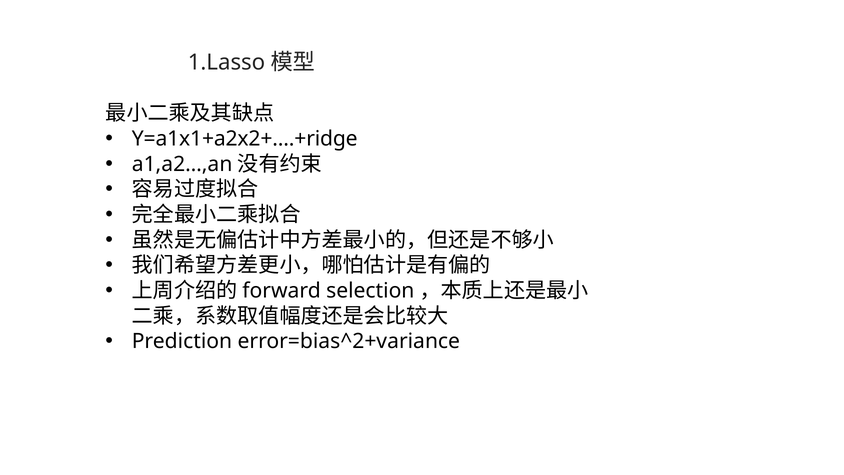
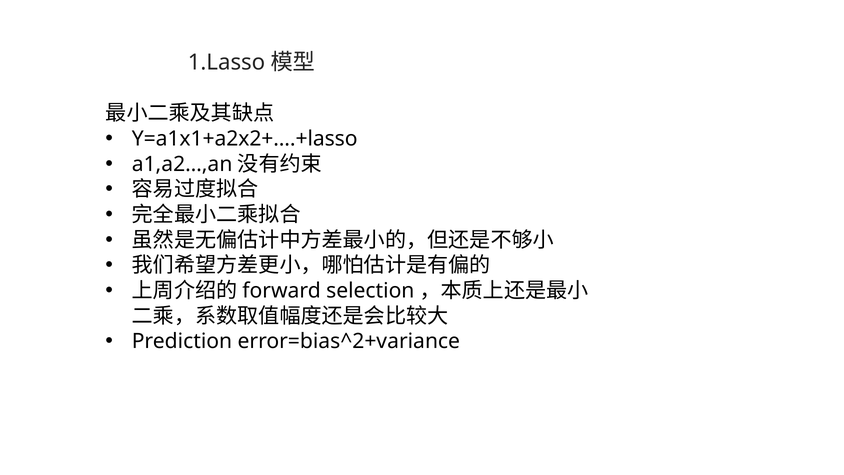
Y=a1x1+a2x2+….+ridge: Y=a1x1+a2x2+….+ridge -> Y=a1x1+a2x2+….+lasso
